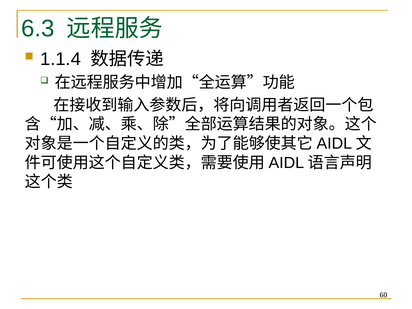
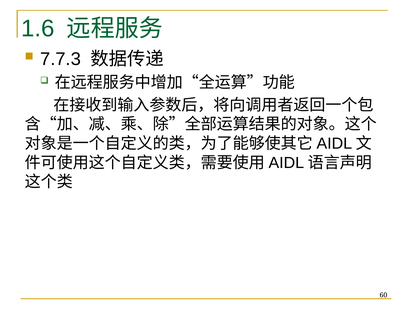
6.3: 6.3 -> 1.6
1.1.4: 1.1.4 -> 7.7.3
